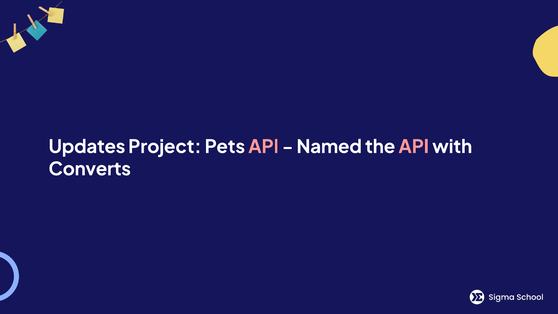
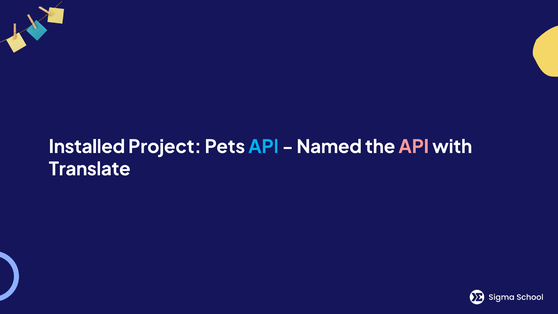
Updates: Updates -> Installed
API at (264, 147) colour: pink -> light blue
Converts: Converts -> Translate
